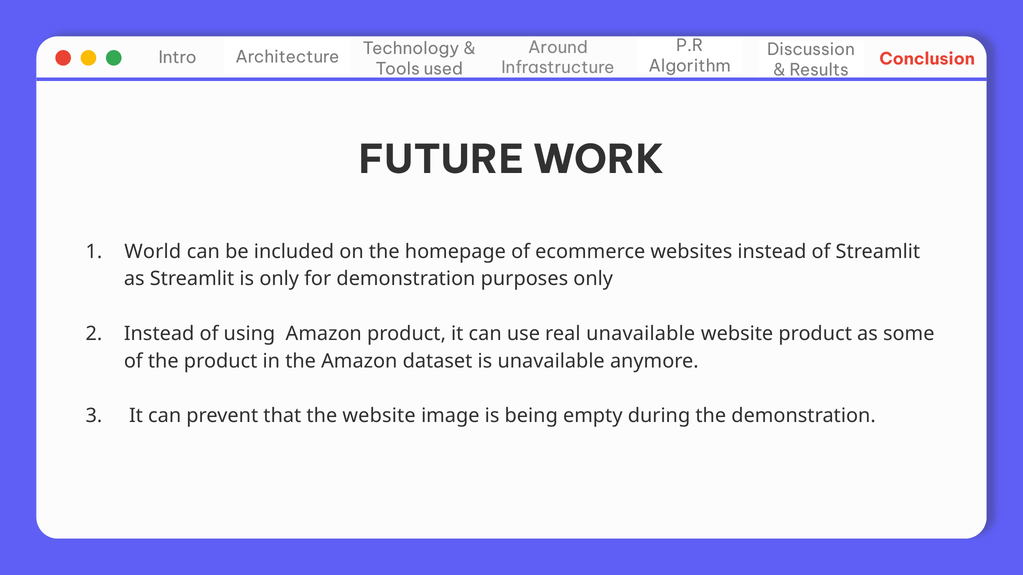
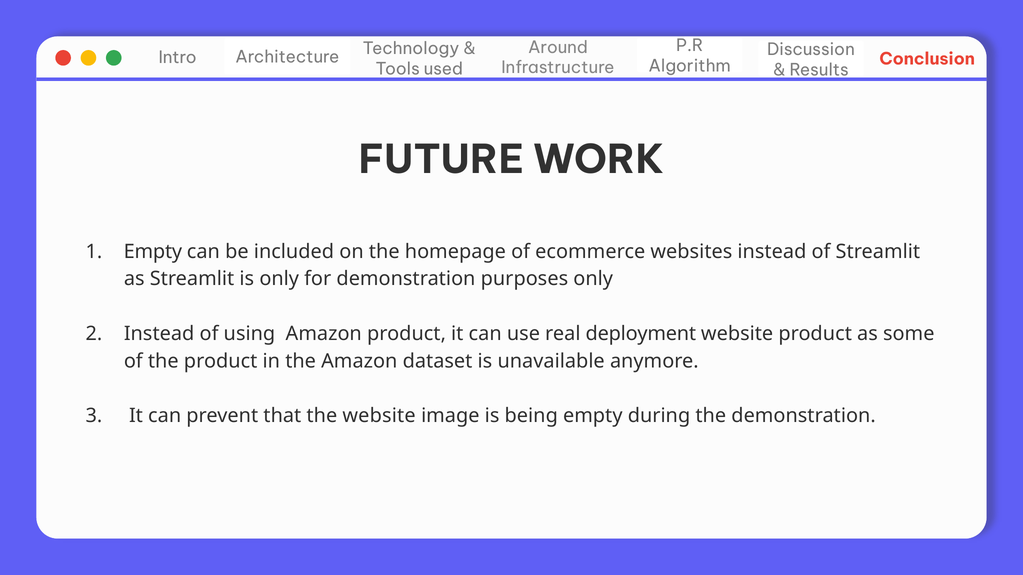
World at (153, 252): World -> Empty
real unavailable: unavailable -> deployment
